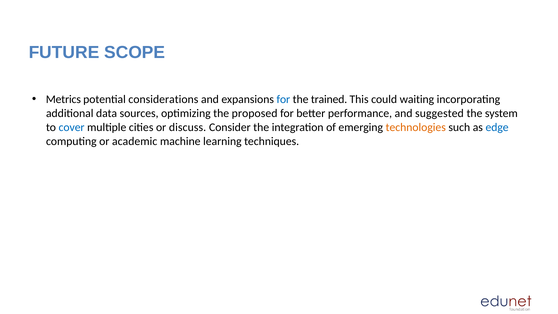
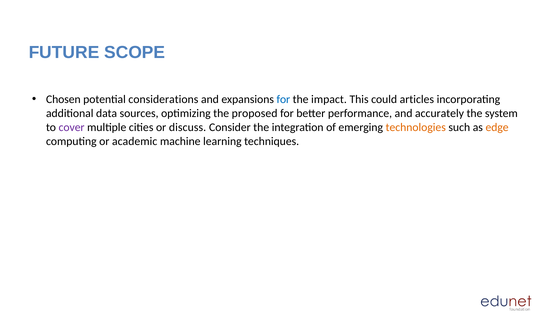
Metrics: Metrics -> Chosen
trained: trained -> impact
waiting: waiting -> articles
suggested: suggested -> accurately
cover colour: blue -> purple
edge colour: blue -> orange
